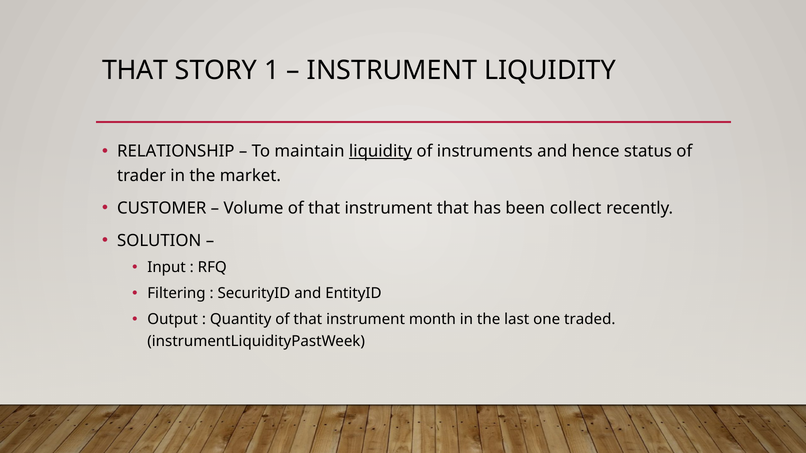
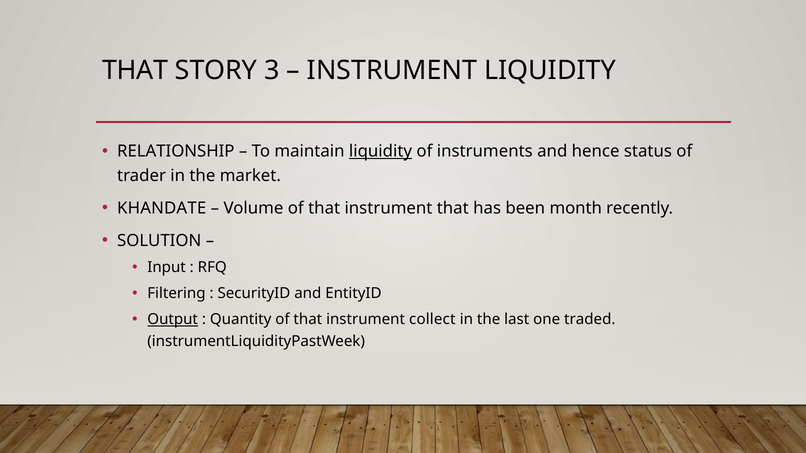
1: 1 -> 3
CUSTOMER: CUSTOMER -> KHANDATE
collect: collect -> month
Output underline: none -> present
month: month -> collect
